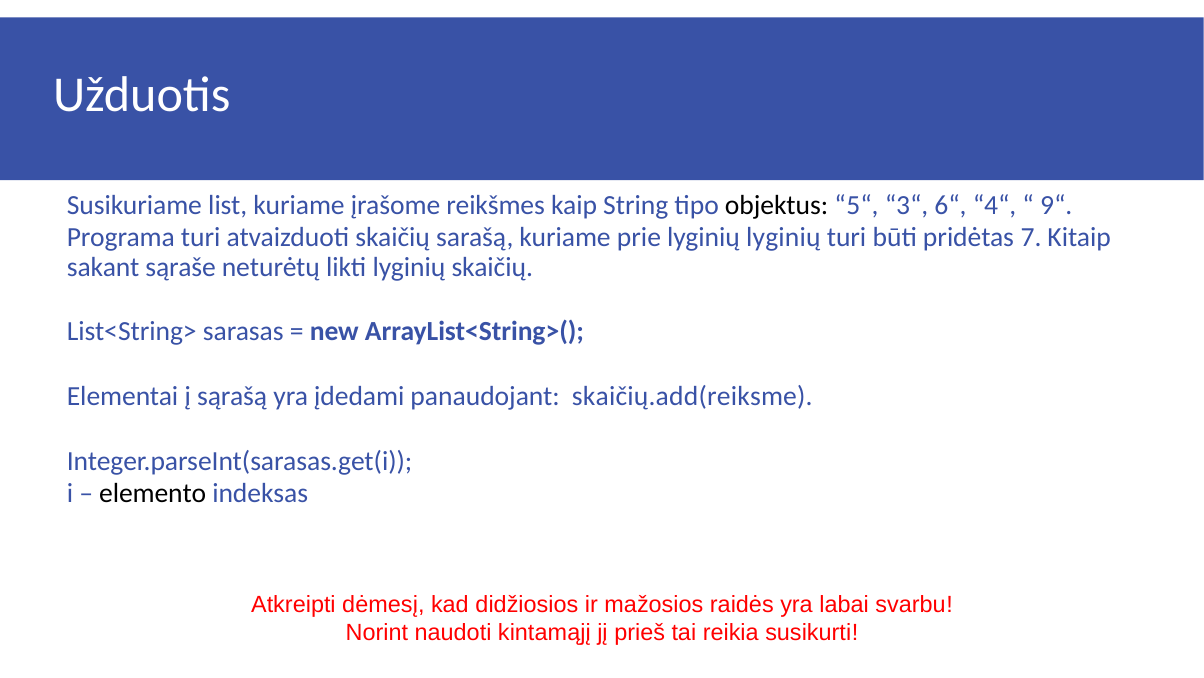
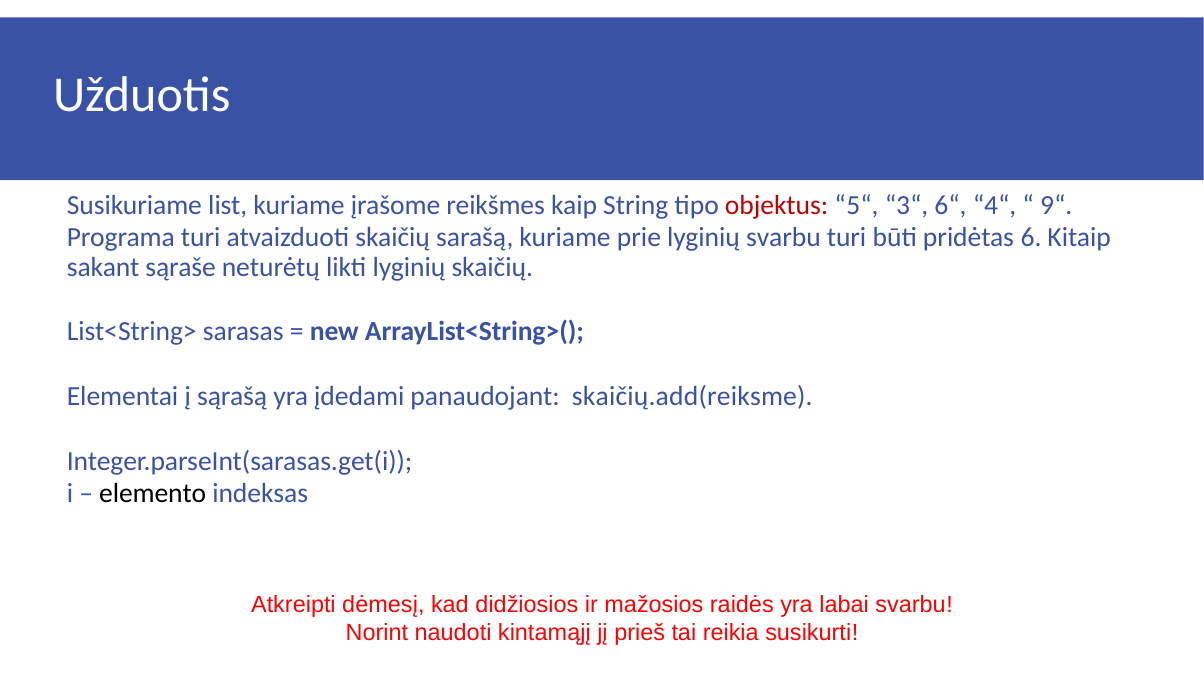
objektus colour: black -> red
lyginių lyginių: lyginių -> svarbu
7: 7 -> 6
